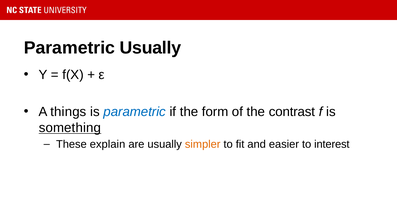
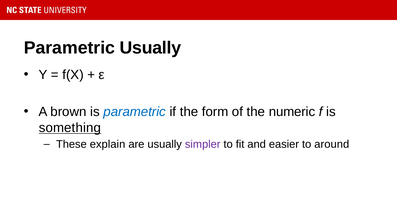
things: things -> brown
contrast: contrast -> numeric
simpler colour: orange -> purple
interest: interest -> around
